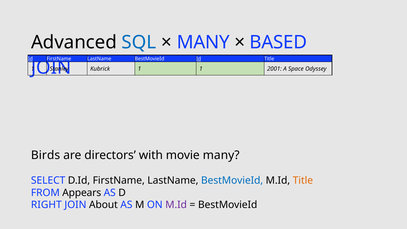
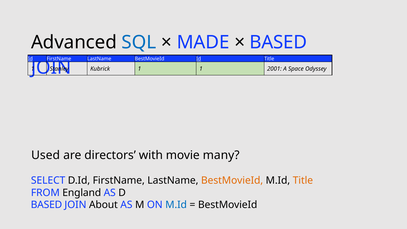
MANY at (203, 42): MANY -> MADE
Birds: Birds -> Used
BestMovieId at (232, 180) colour: blue -> orange
Appears: Appears -> England
RIGHT at (46, 205): RIGHT -> BASED
M.Id at (176, 205) colour: purple -> blue
